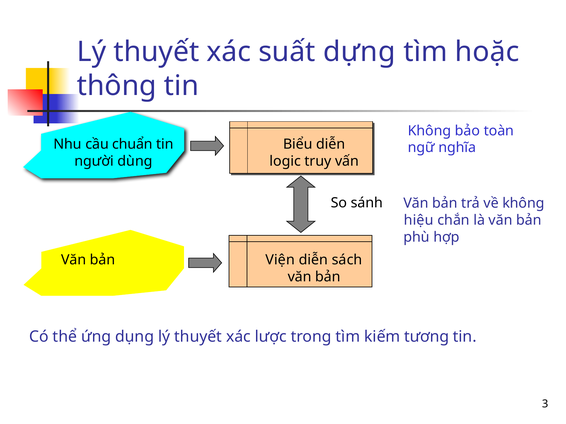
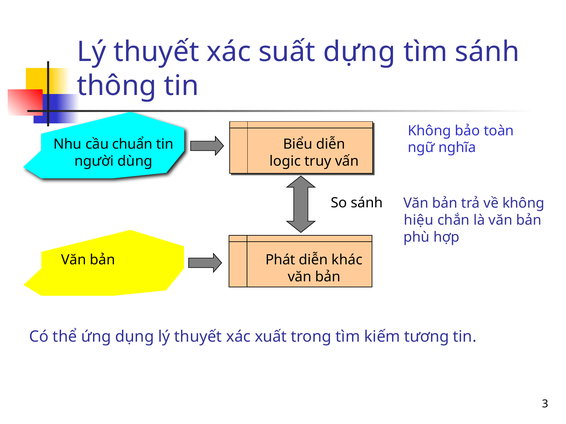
tìm hoặc: hoặc -> sánh
Viện: Viện -> Phát
sách: sách -> khác
lược: lược -> xuất
